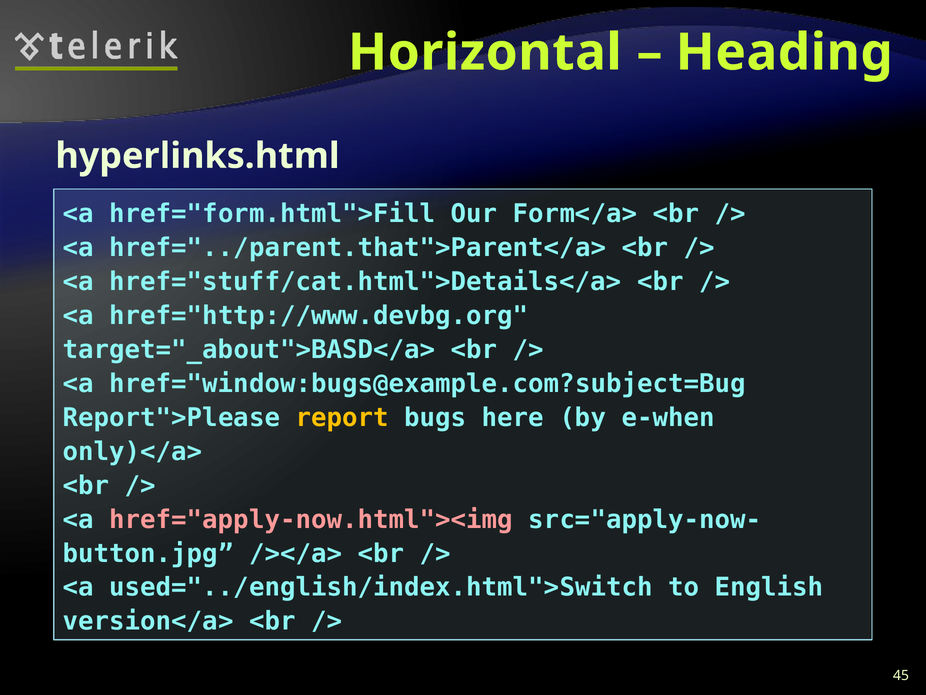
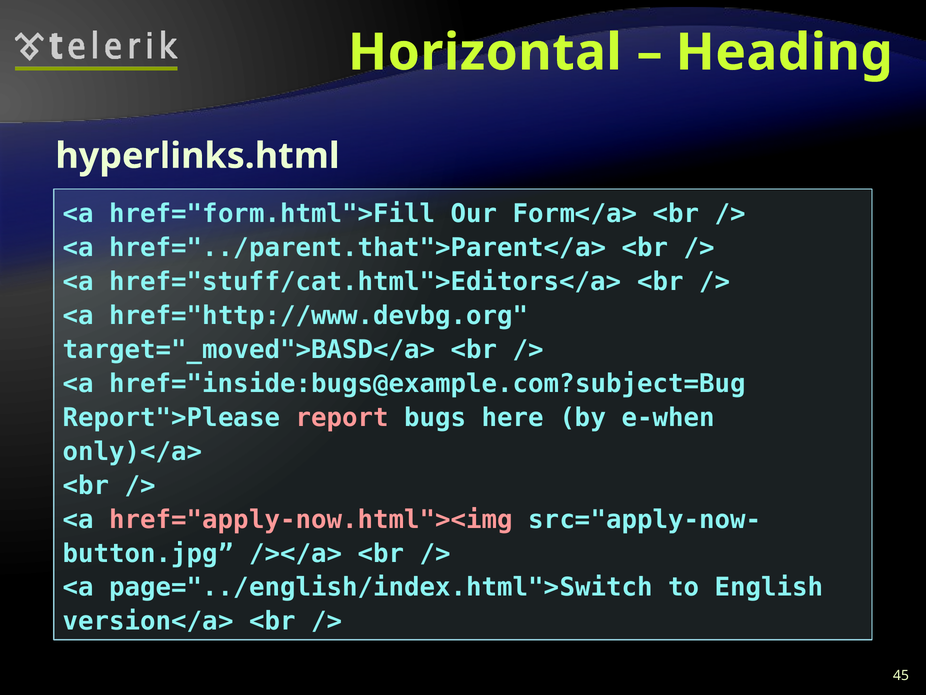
href="stuff/cat.html">Details</a>: href="stuff/cat.html">Details</a> -> href="stuff/cat.html">Editors</a>
target="_about">BASD</a>: target="_about">BASD</a> -> target="_moved">BASD</a>
href="window:bugs@example.com?subject=Bug: href="window:bugs@example.com?subject=Bug -> href="inside:bugs@example.com?subject=Bug
report colour: yellow -> pink
used="../english/index.html">Switch: used="../english/index.html">Switch -> page="../english/index.html">Switch
